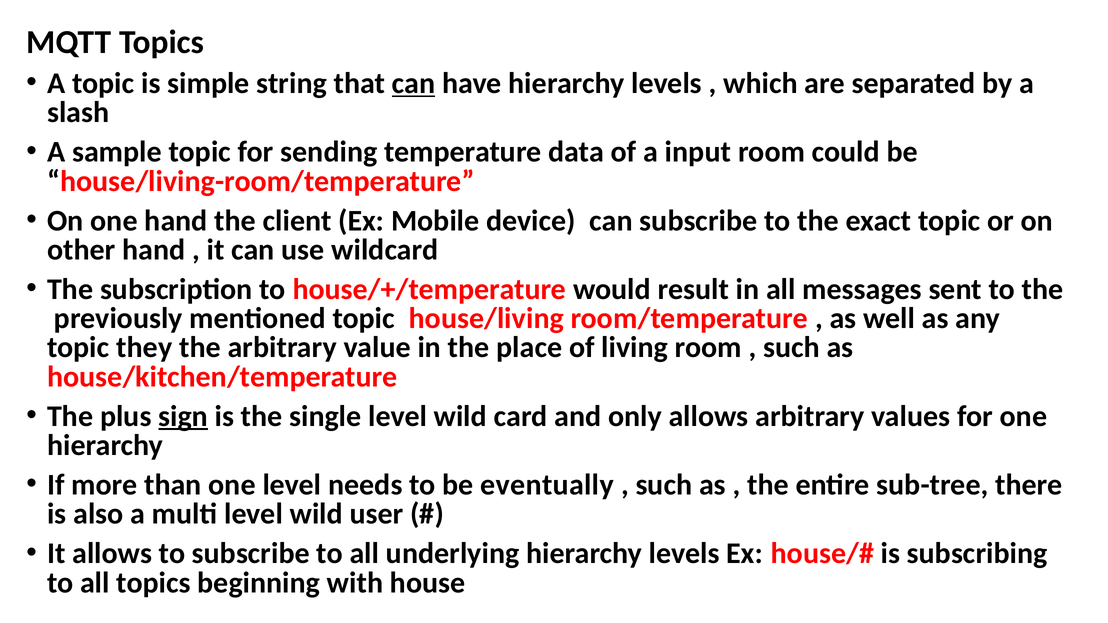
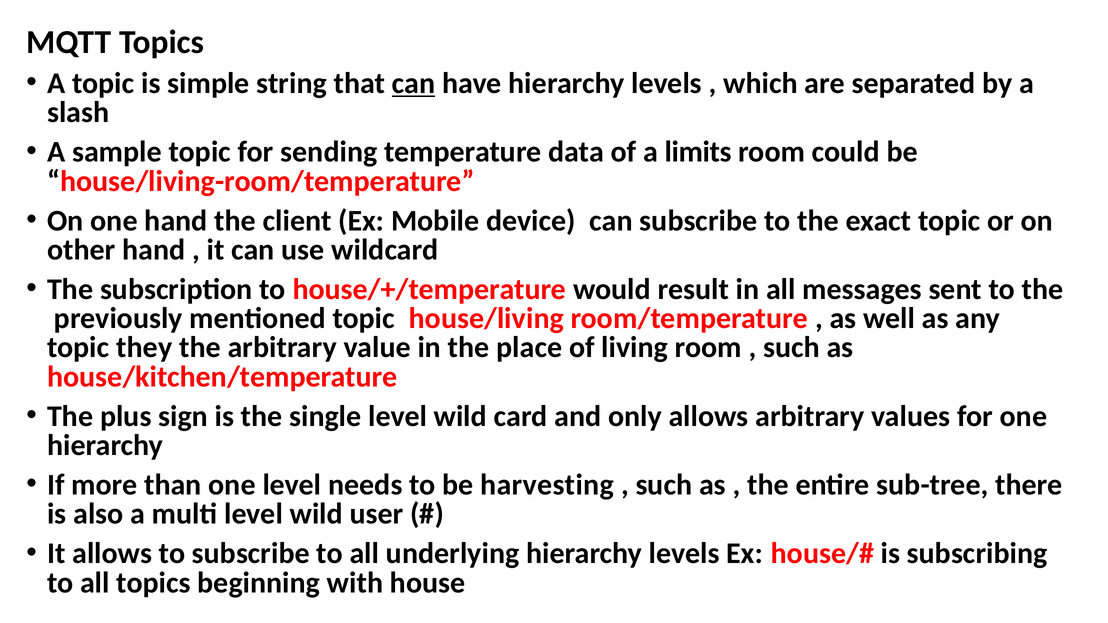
input: input -> limits
sign underline: present -> none
eventually: eventually -> harvesting
